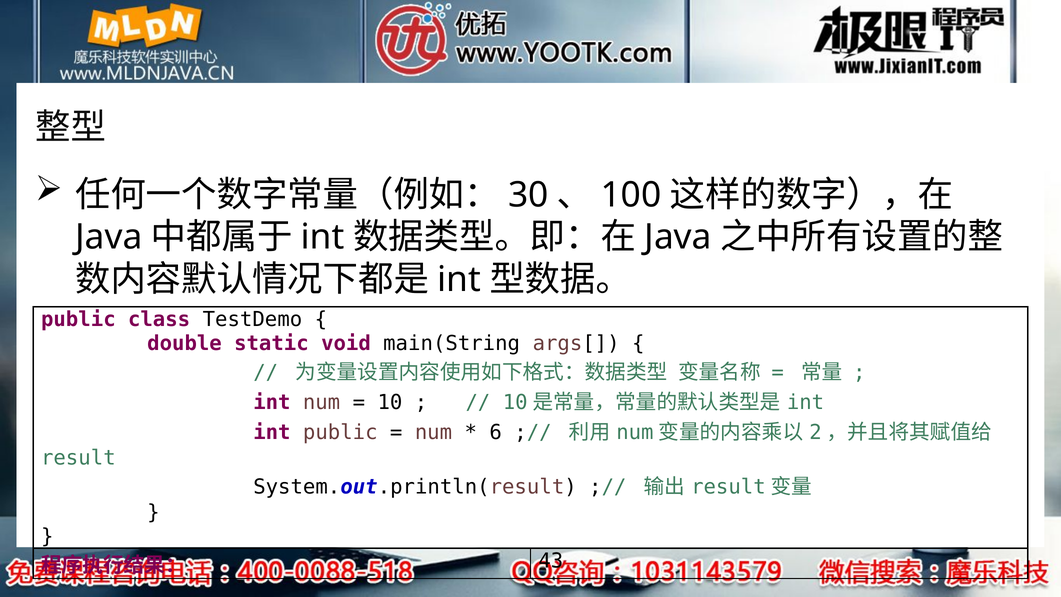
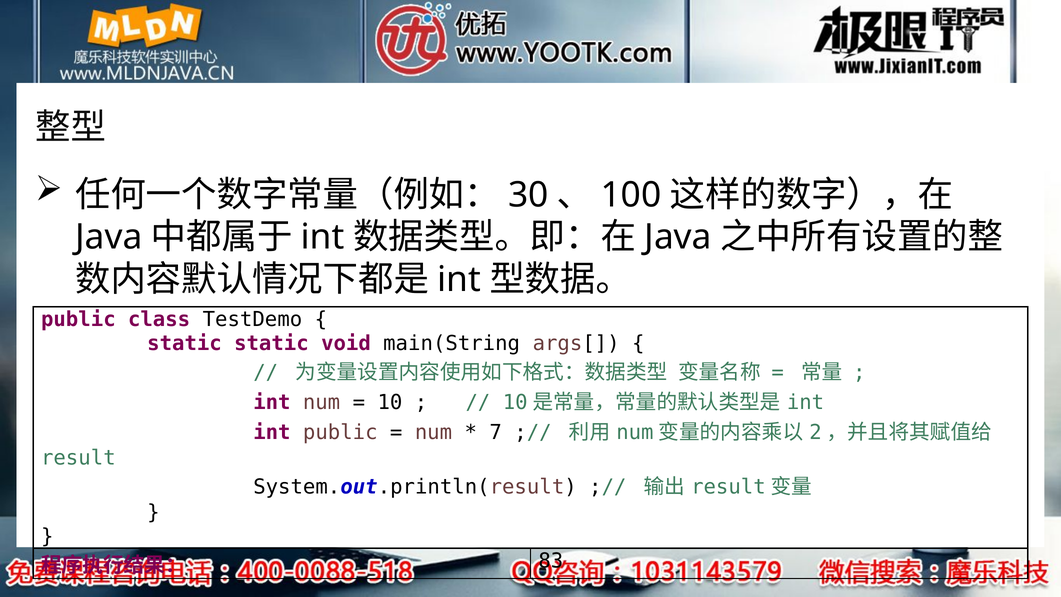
double at (184, 343): double -> static
6: 6 -> 7
43: 43 -> 83
